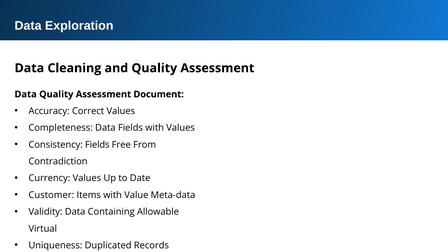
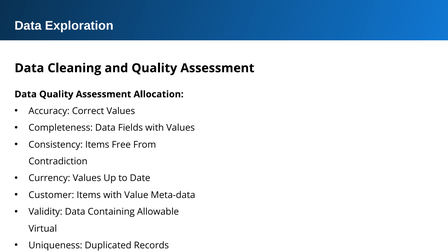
Document: Document -> Allocation
Consistency Fields: Fields -> Items
